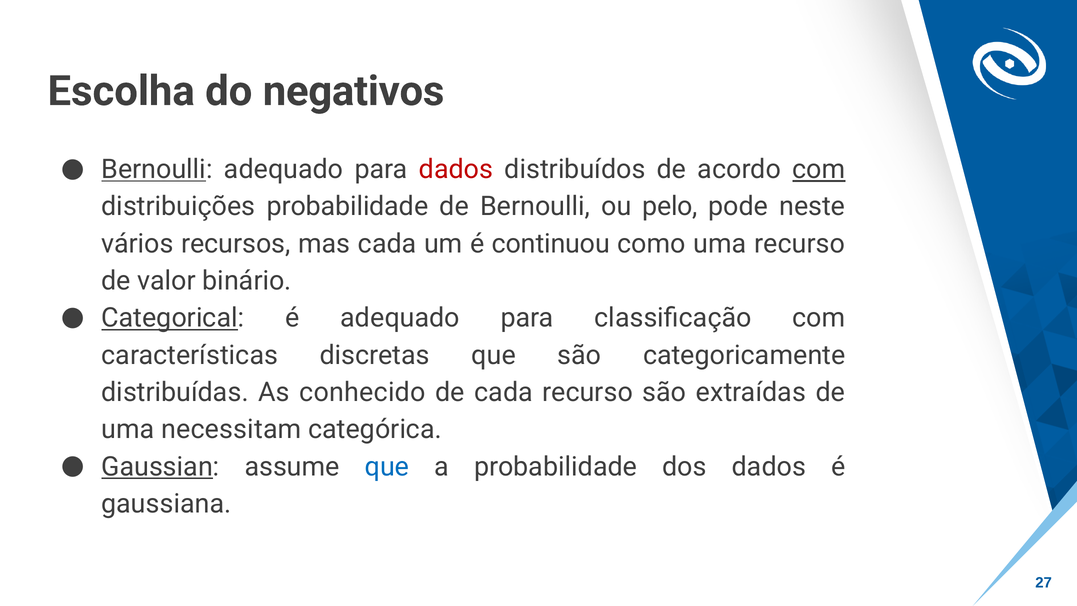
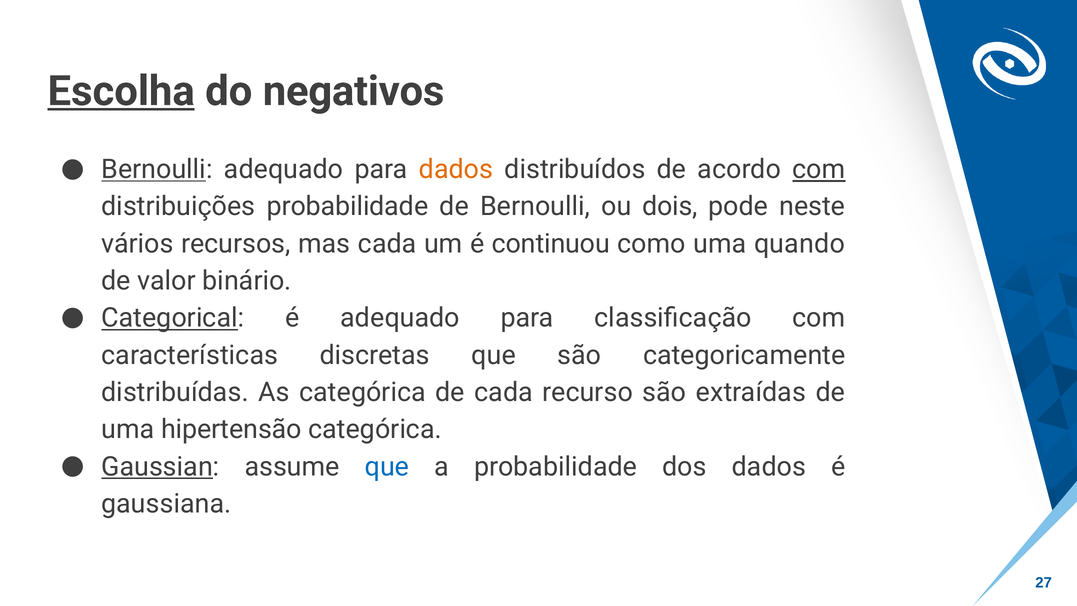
Escolha underline: none -> present
dados at (456, 169) colour: red -> orange
pelo: pelo -> dois
uma recurso: recurso -> quando
As conhecido: conhecido -> categórica
necessitam: necessitam -> hipertensão
